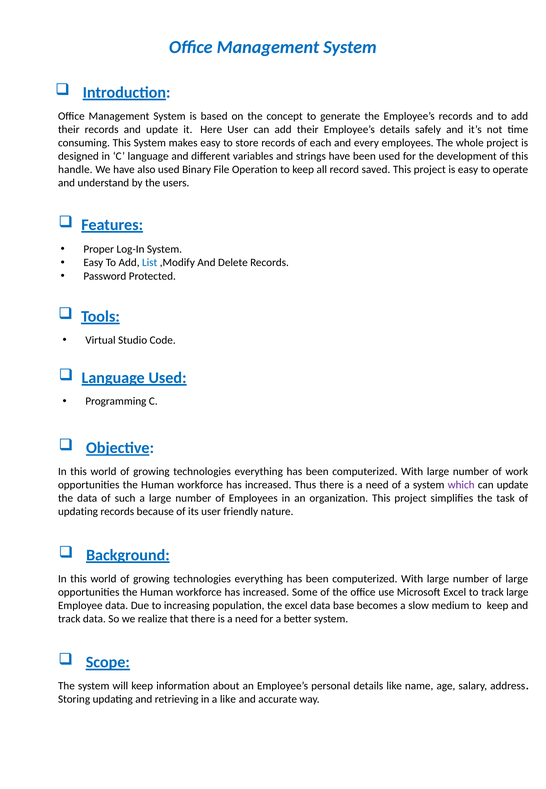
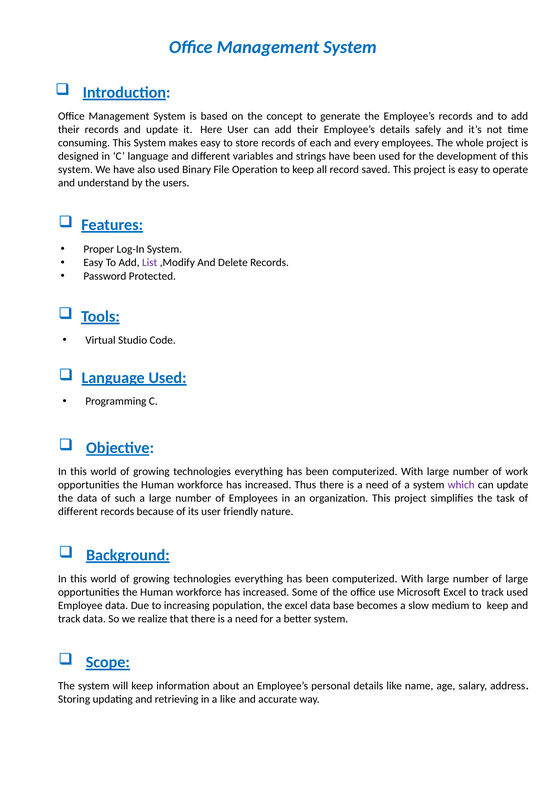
handle at (75, 169): handle -> system
List colour: blue -> purple
updating at (78, 511): updating -> different
track large: large -> used
